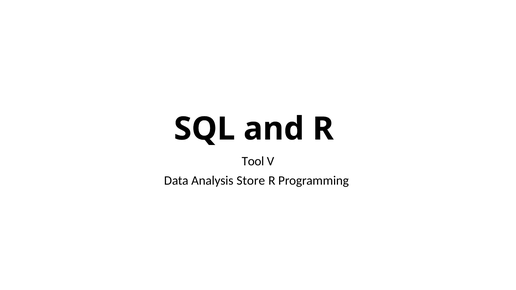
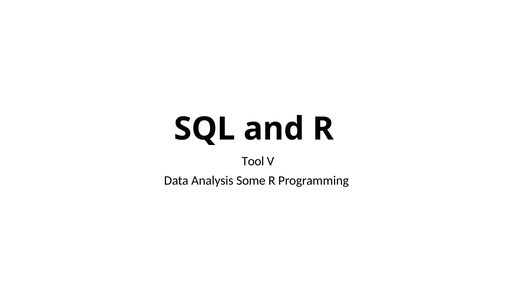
Store: Store -> Some
